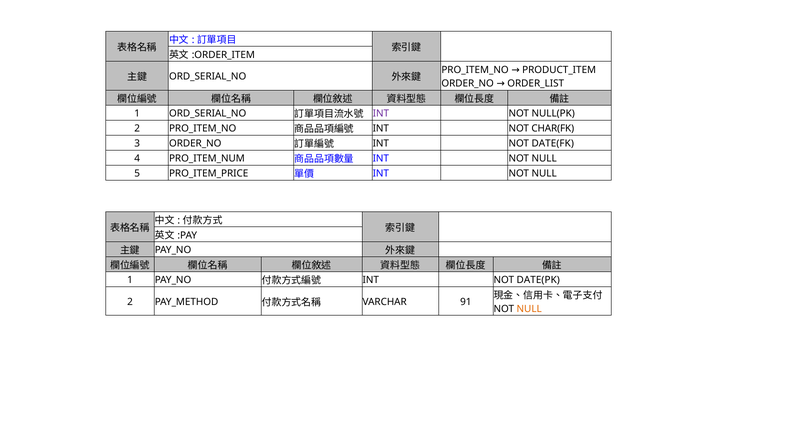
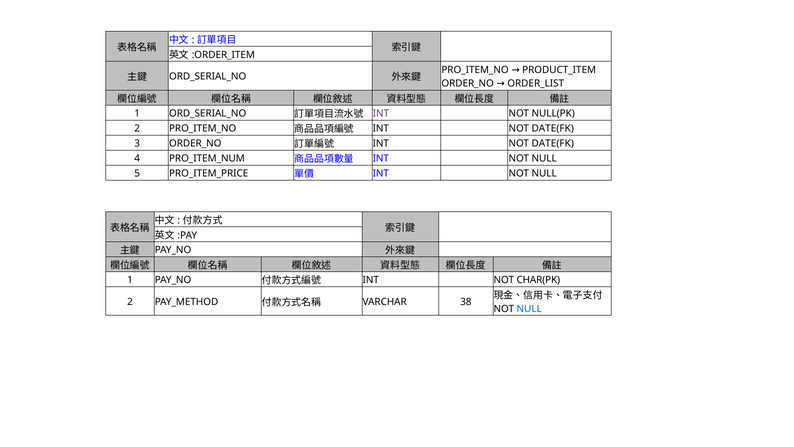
CHAR(FK at (553, 128): CHAR(FK -> DATE(FK
DATE(PK: DATE(PK -> CHAR(PK
91: 91 -> 38
NULL at (529, 309) colour: orange -> blue
